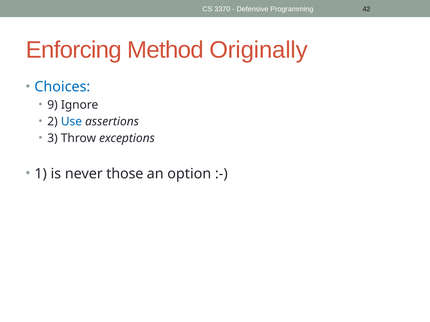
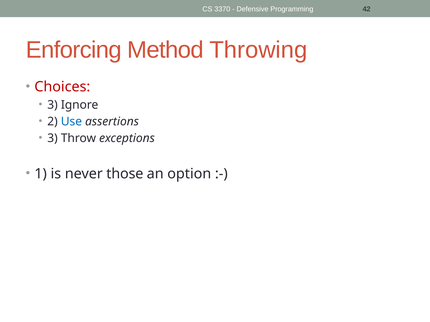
Originally: Originally -> Throwing
Choices colour: blue -> red
9 at (53, 105): 9 -> 3
